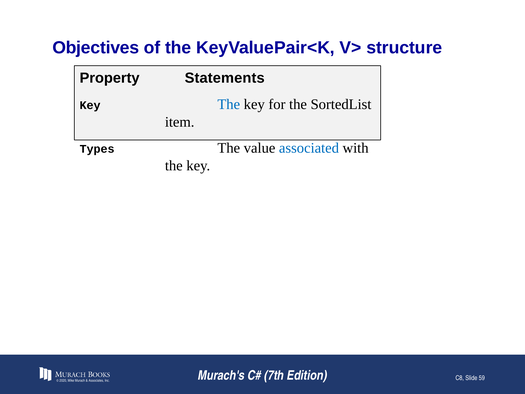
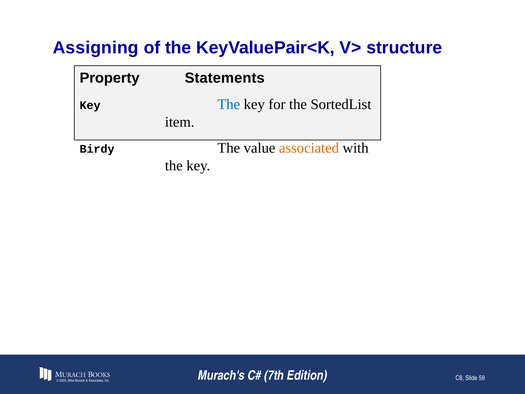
Objectives: Objectives -> Assigning
Types: Types -> Birdy
associated colour: blue -> orange
